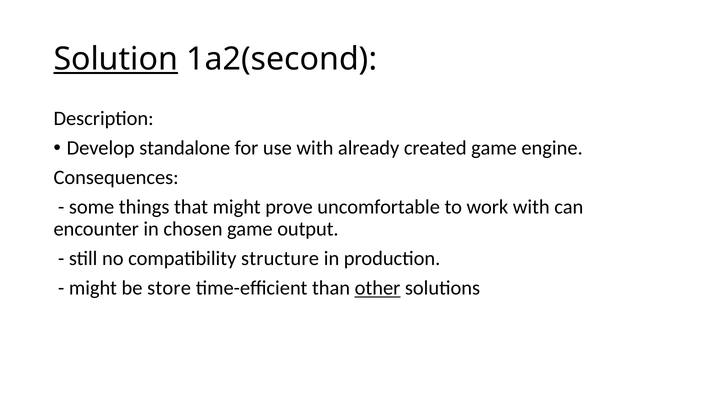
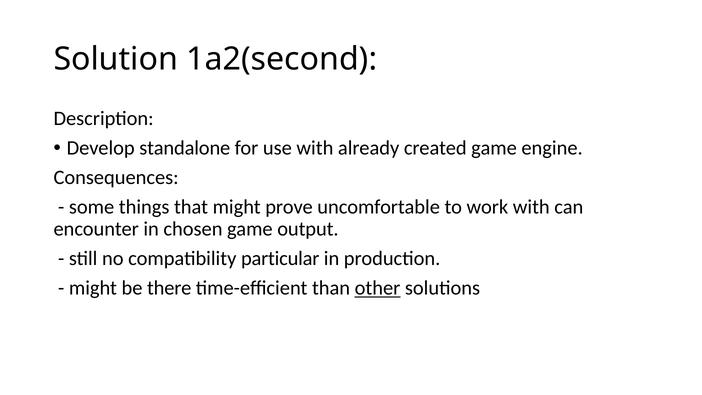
Solution underline: present -> none
structure: structure -> particular
store: store -> there
